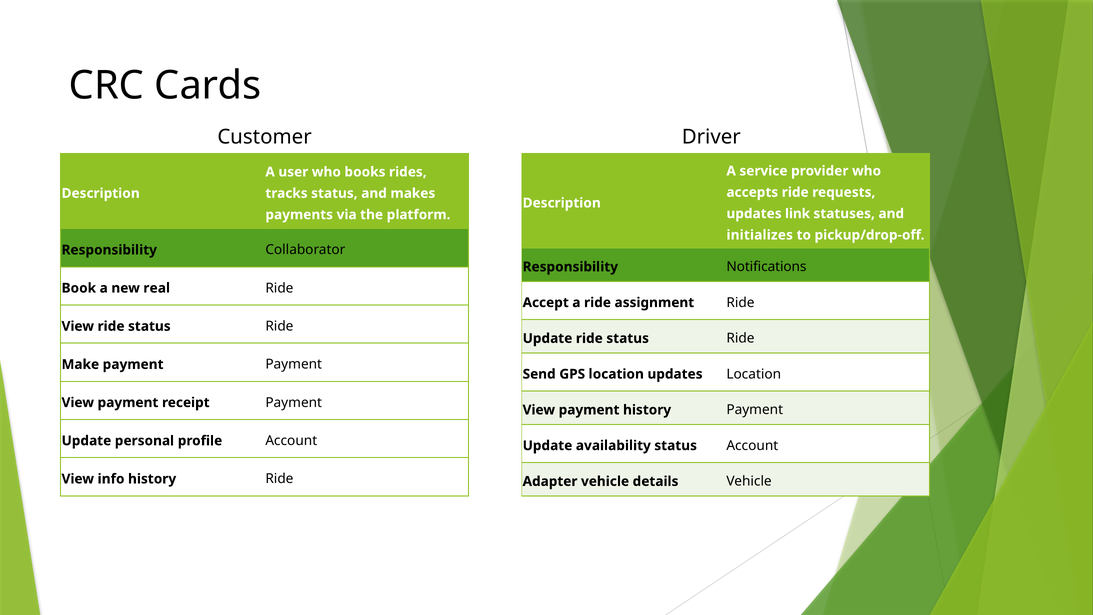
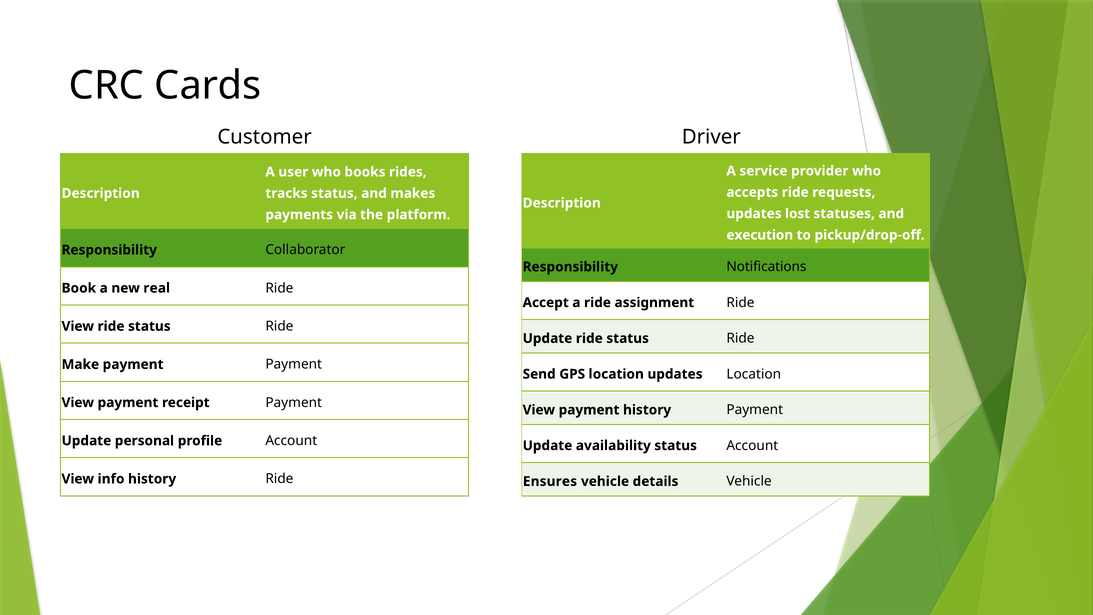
link: link -> lost
initializes: initializes -> execution
Adapter: Adapter -> Ensures
